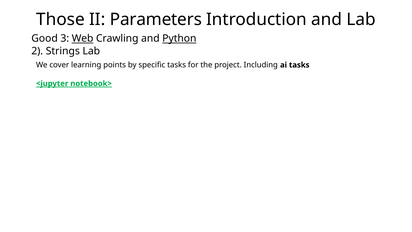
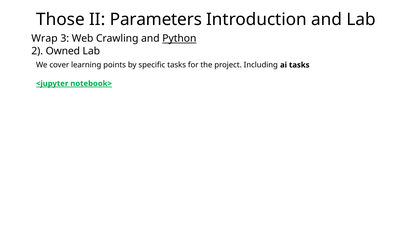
Good: Good -> Wrap
Web underline: present -> none
Strings: Strings -> Owned
